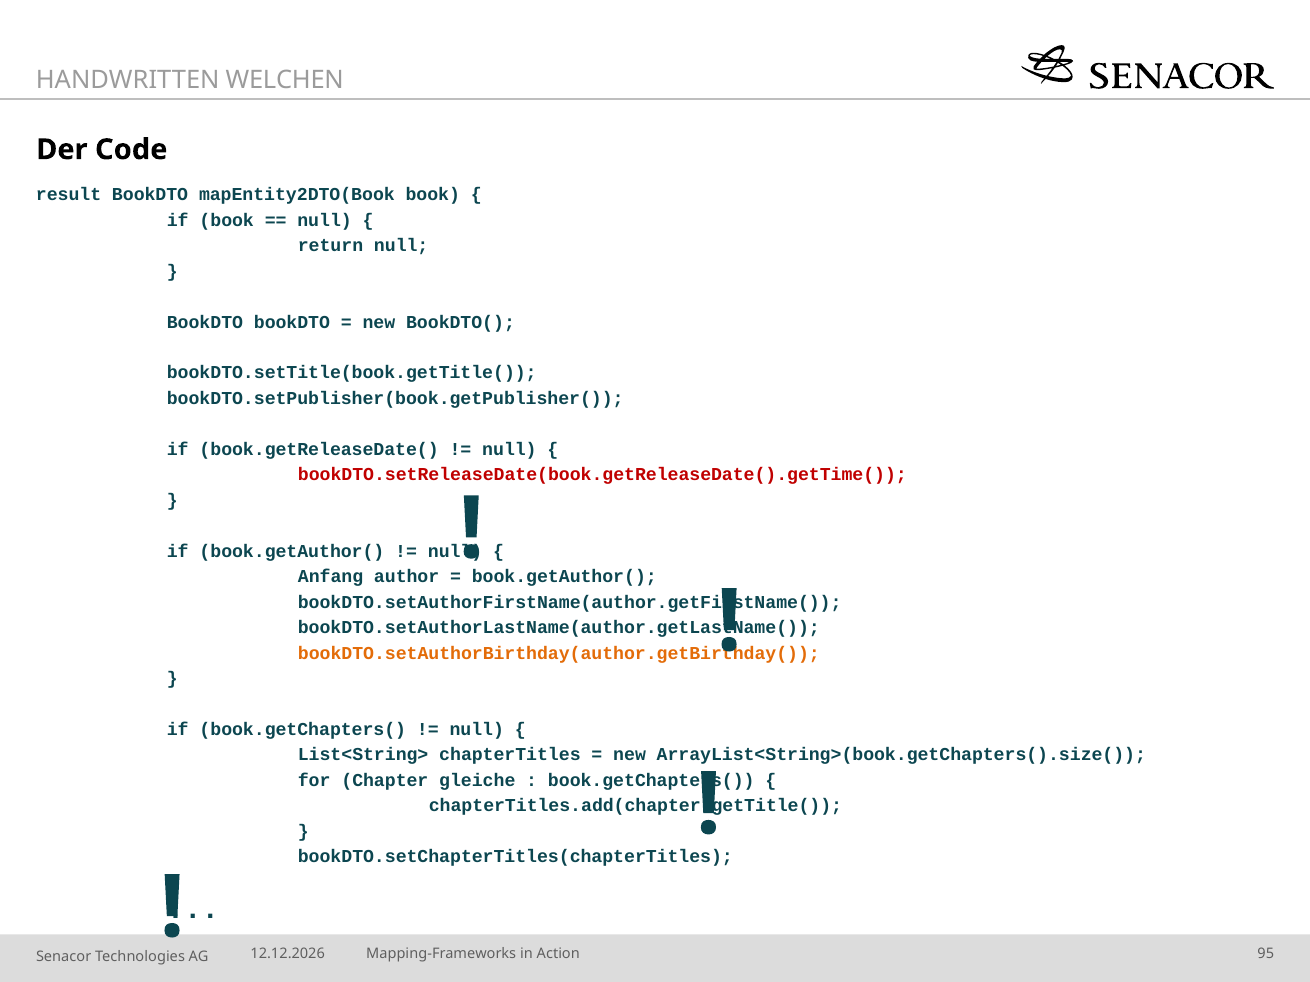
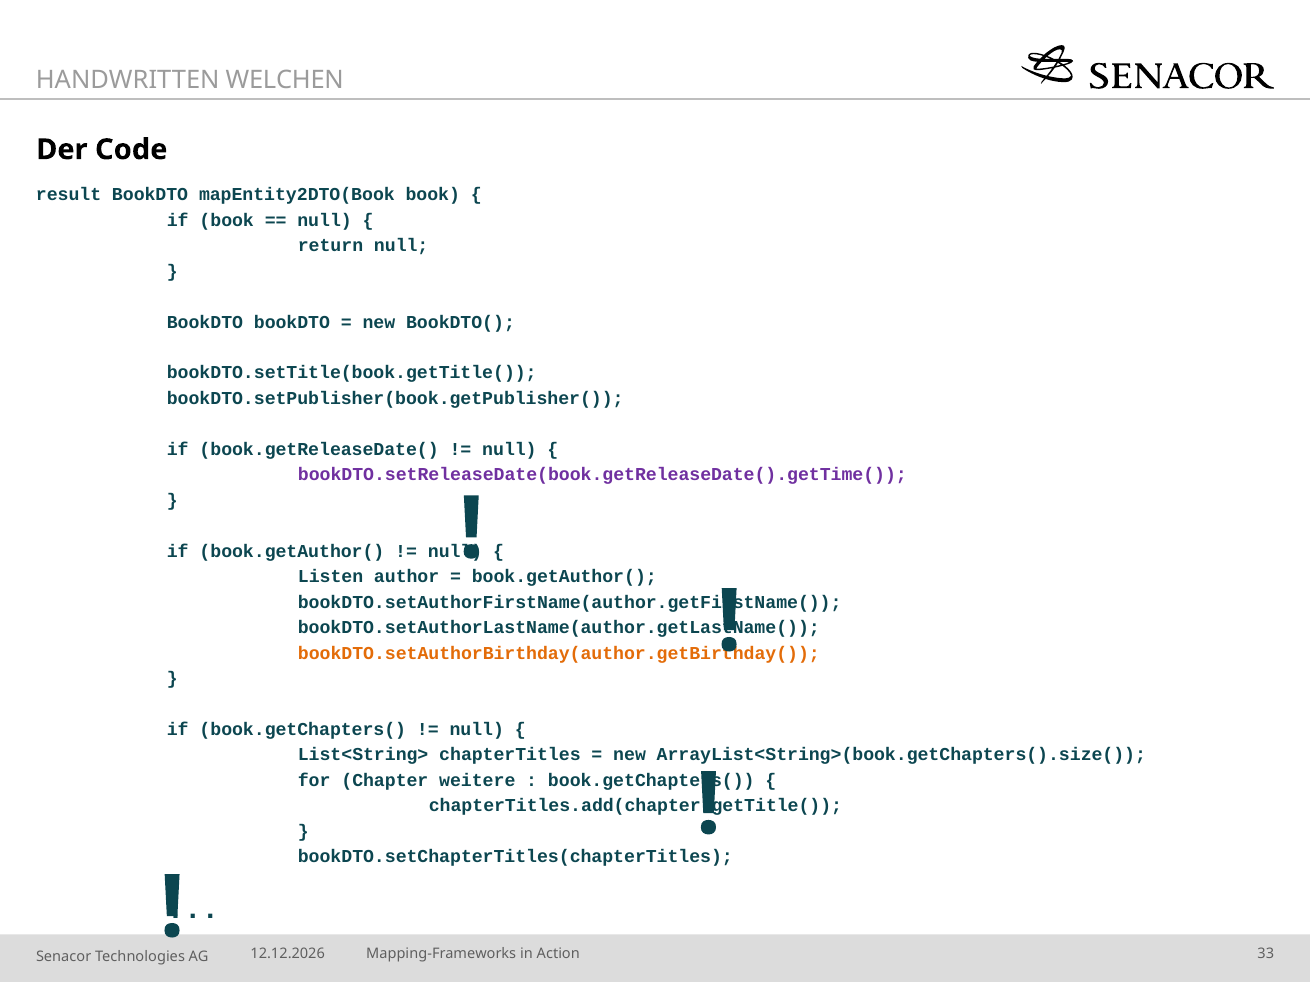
bookDTO.setReleaseDate(book.getReleaseDate().getTime( colour: red -> purple
Anfang: Anfang -> Listen
gleiche: gleiche -> weitere
95: 95 -> 33
